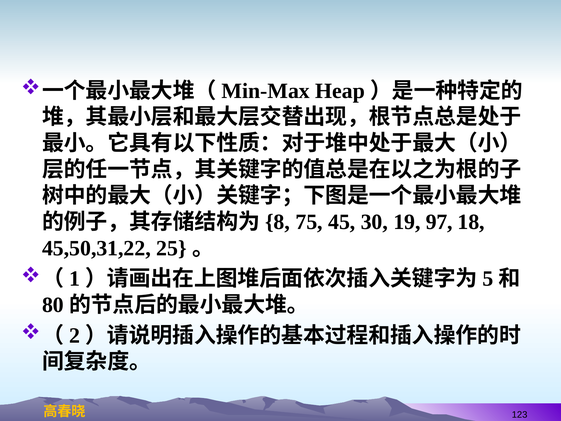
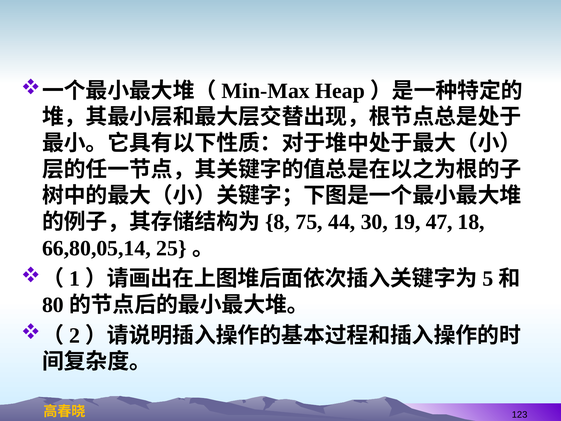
45: 45 -> 44
97: 97 -> 47
45,50,31,22: 45,50,31,22 -> 66,80,05,14
